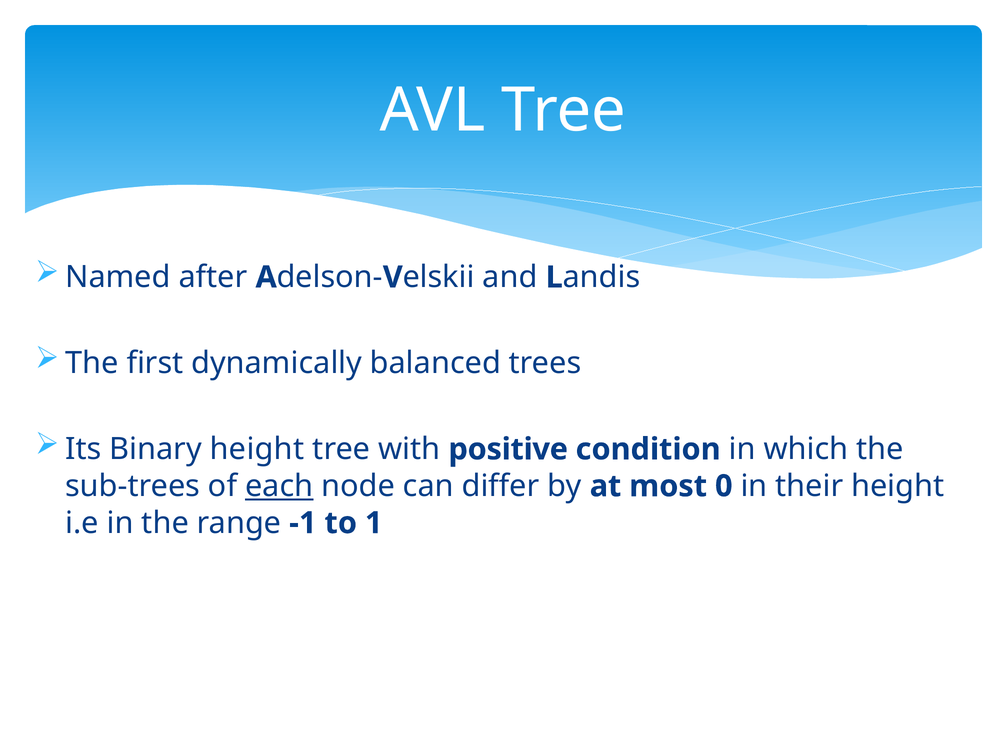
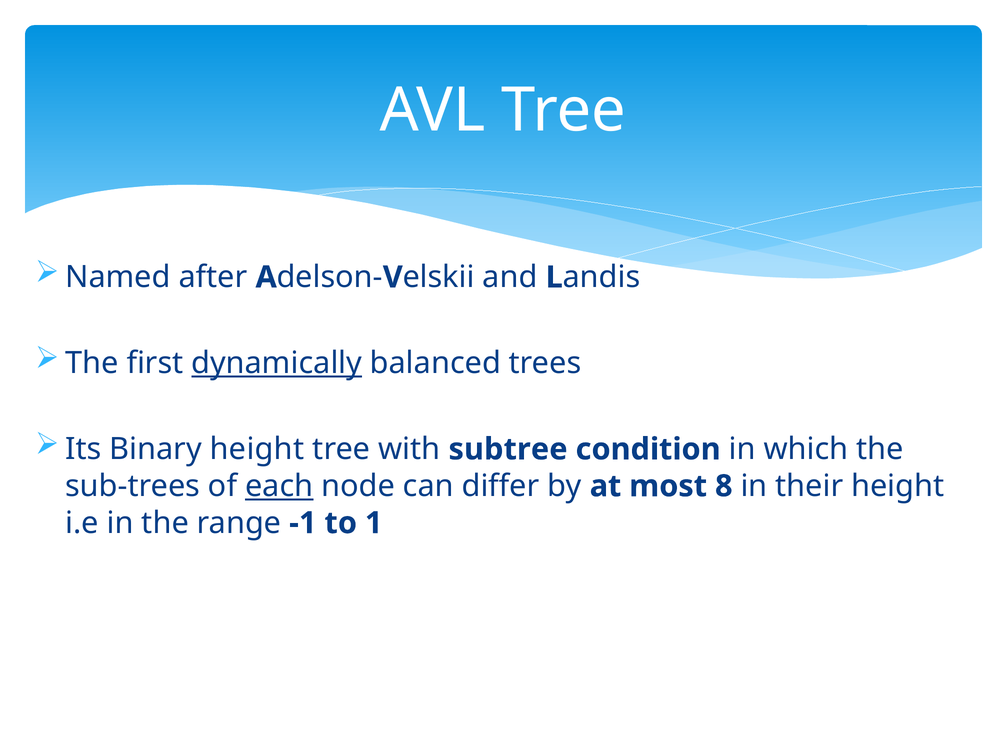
dynamically underline: none -> present
positive: positive -> subtree
0: 0 -> 8
